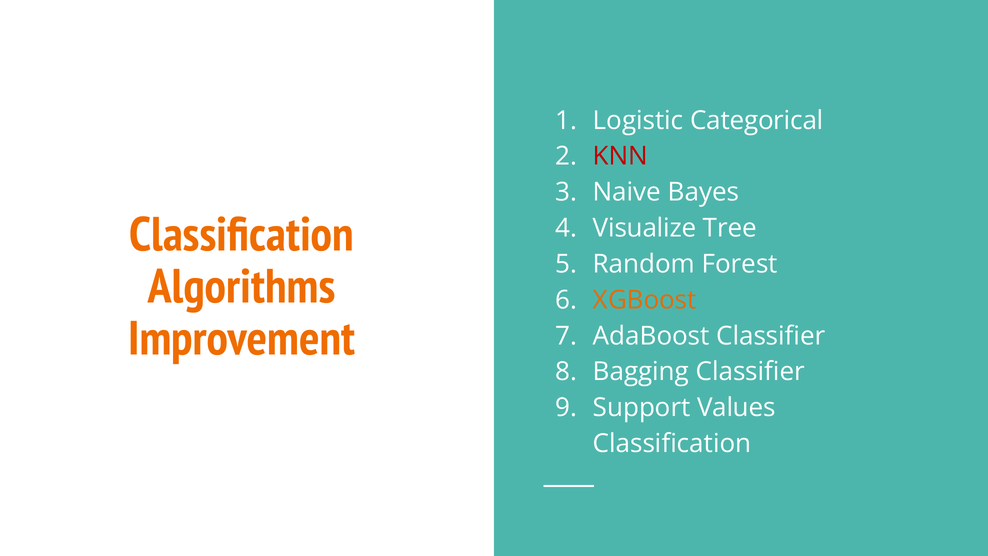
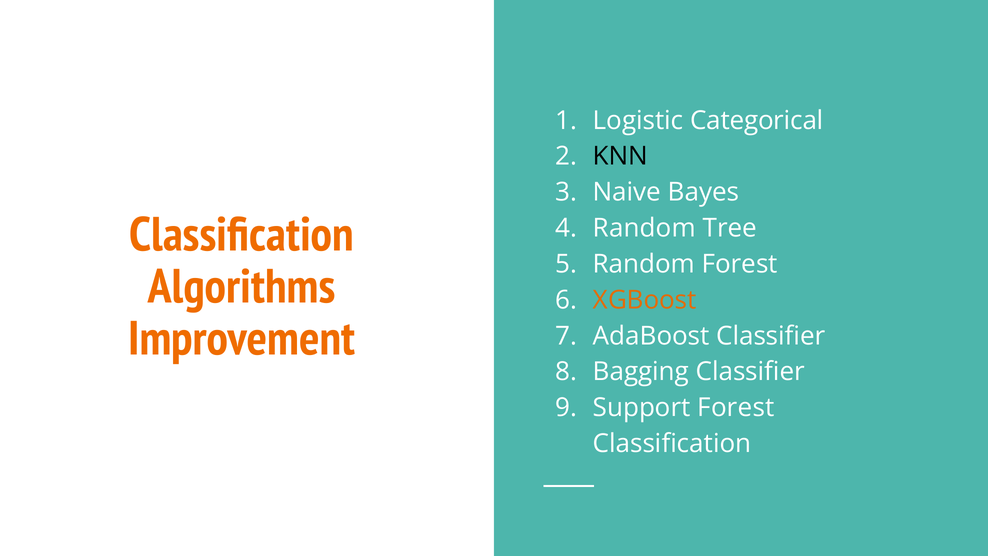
KNN colour: red -> black
Visualize at (645, 228): Visualize -> Random
Support Values: Values -> Forest
